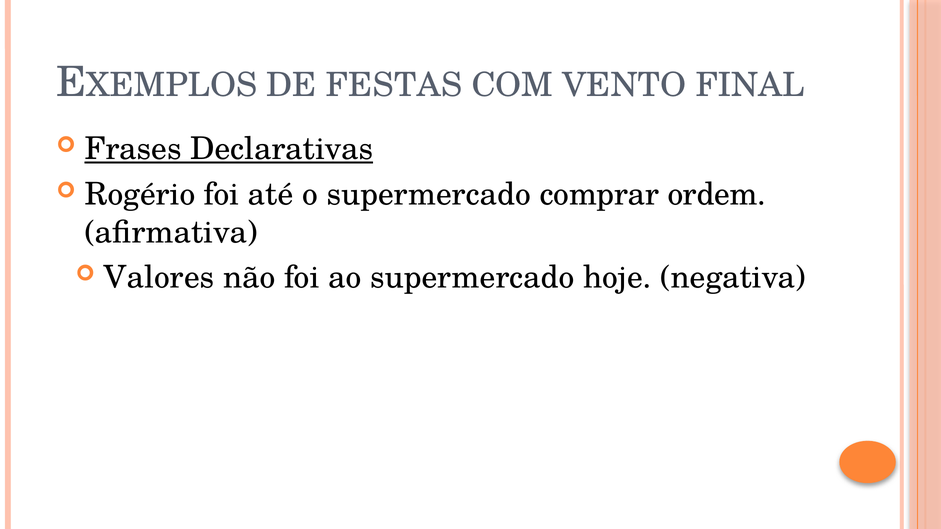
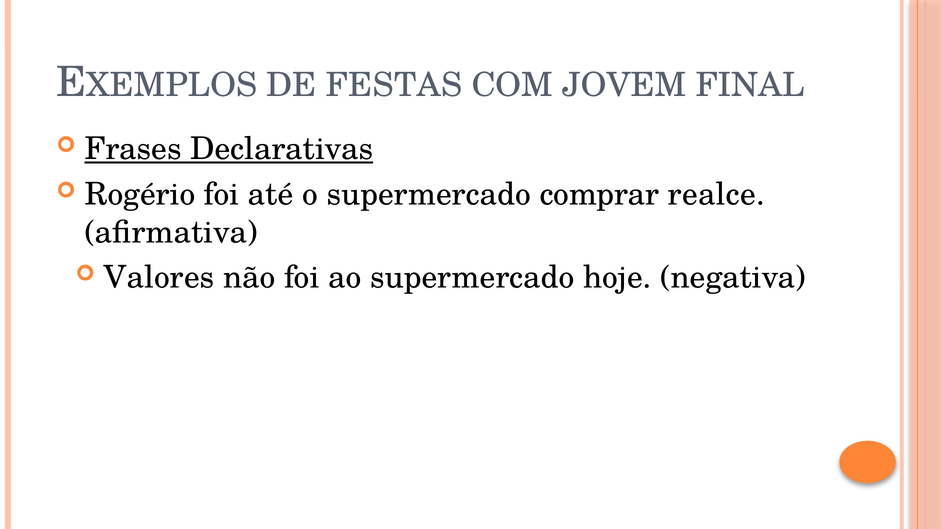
VENTO: VENTO -> JOVEM
ordem: ordem -> realce
